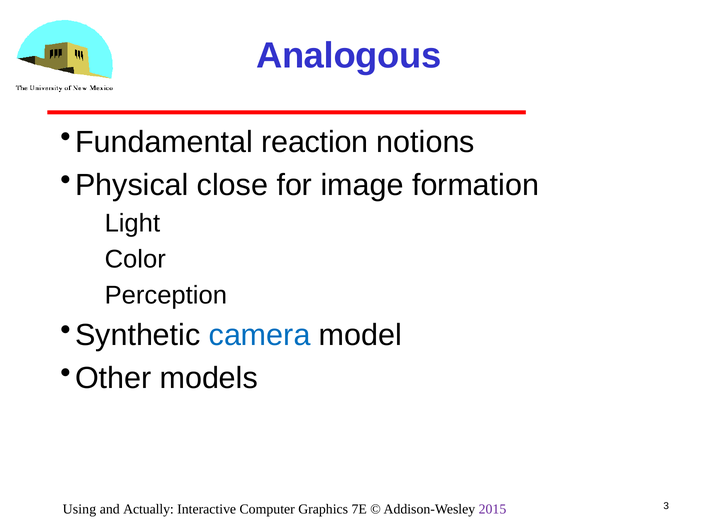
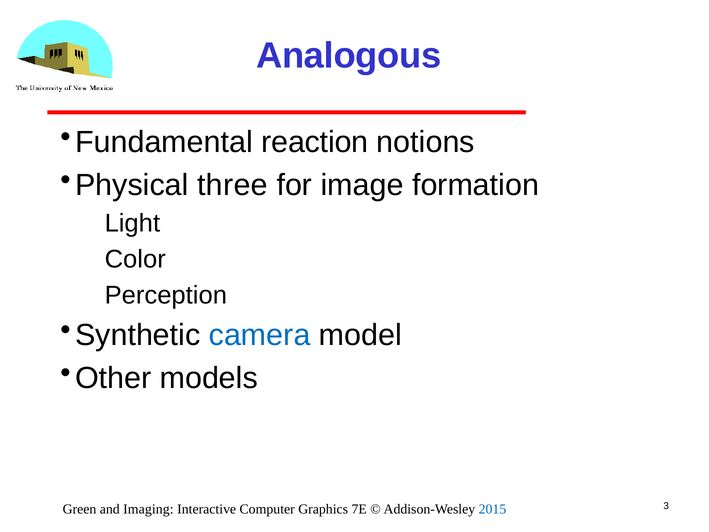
close: close -> three
Using: Using -> Green
Actually: Actually -> Imaging
2015 colour: purple -> blue
